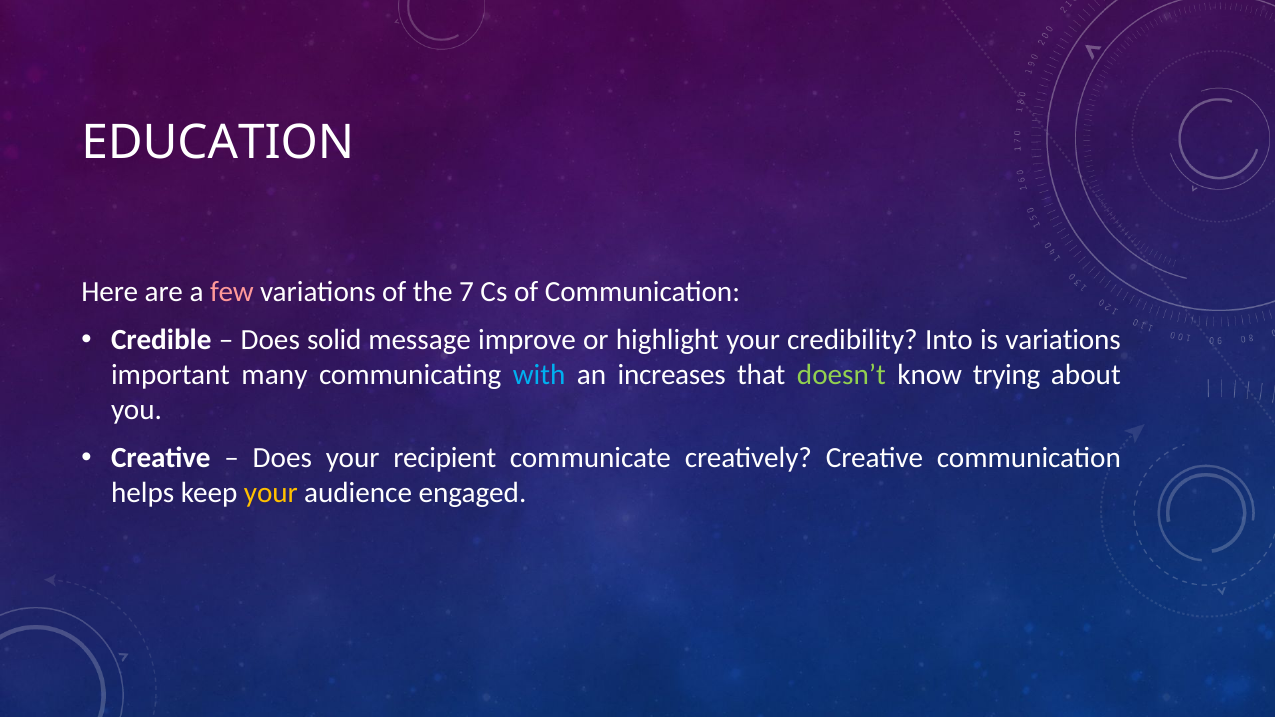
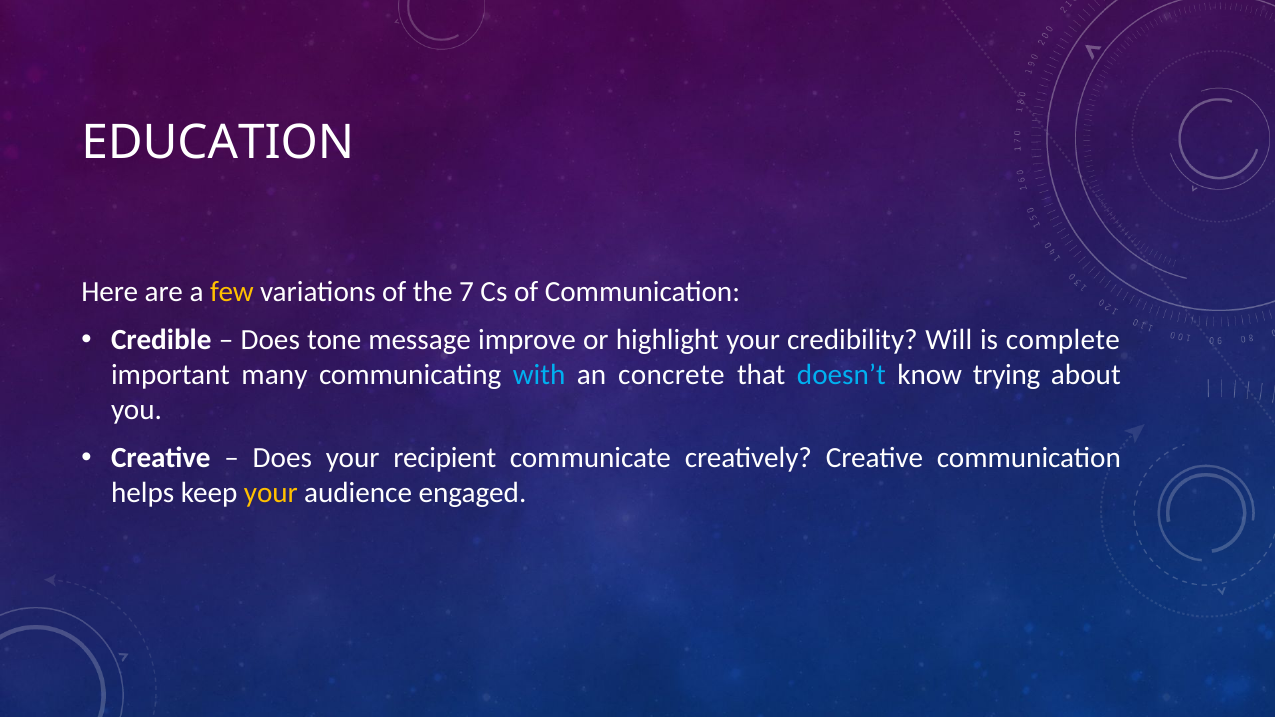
few colour: pink -> yellow
solid: solid -> tone
Into: Into -> Will
is variations: variations -> complete
increases: increases -> concrete
doesn’t colour: light green -> light blue
